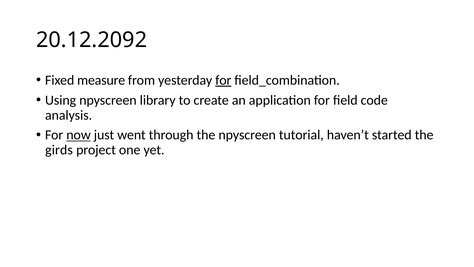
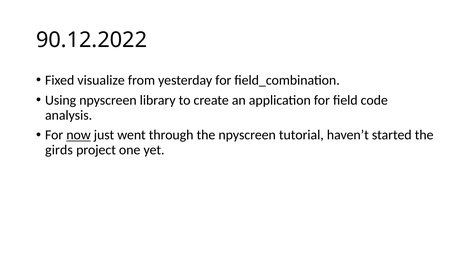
20.12.2092: 20.12.2092 -> 90.12.2022
measure: measure -> visualize
for at (223, 80) underline: present -> none
